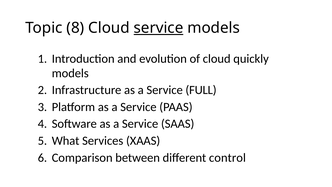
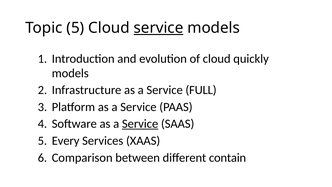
Topic 8: 8 -> 5
Service at (140, 124) underline: none -> present
What: What -> Every
control: control -> contain
